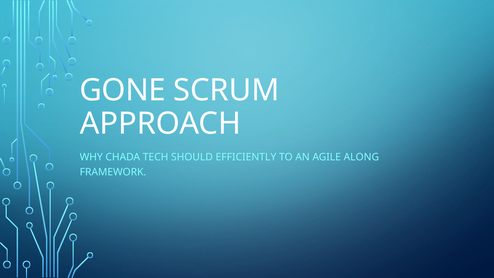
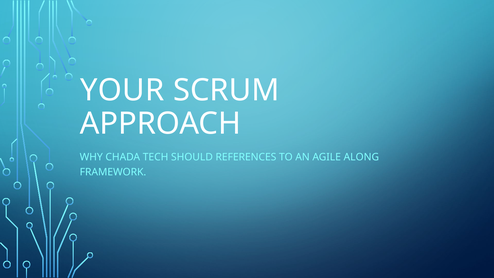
GONE: GONE -> YOUR
EFFICIENTLY: EFFICIENTLY -> REFERENCES
